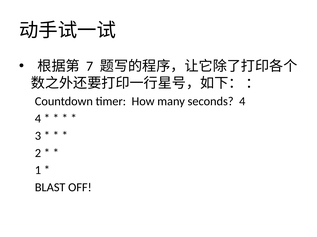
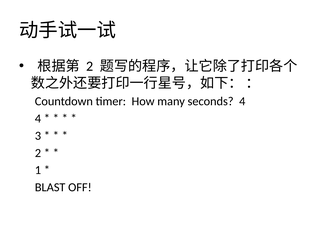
7 at (90, 67): 7 -> 2
